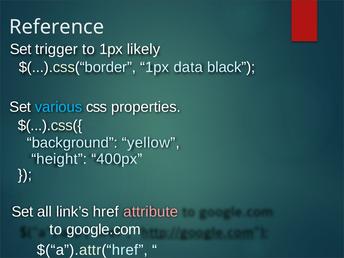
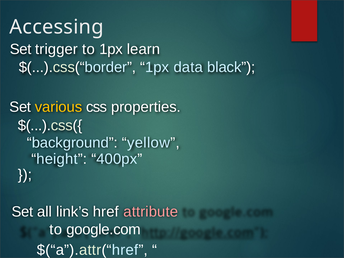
Reference: Reference -> Accessing
likely: likely -> learn
various colour: light blue -> yellow
